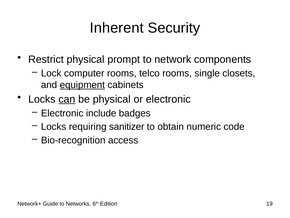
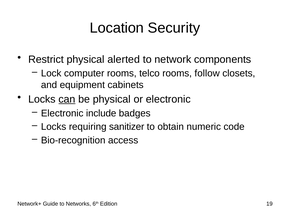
Inherent: Inherent -> Location
prompt: prompt -> alerted
single: single -> follow
equipment underline: present -> none
